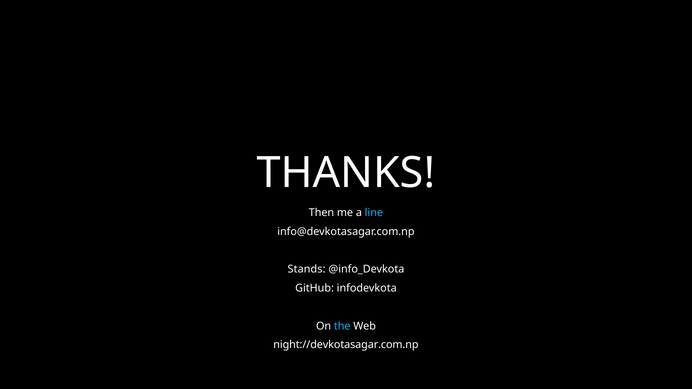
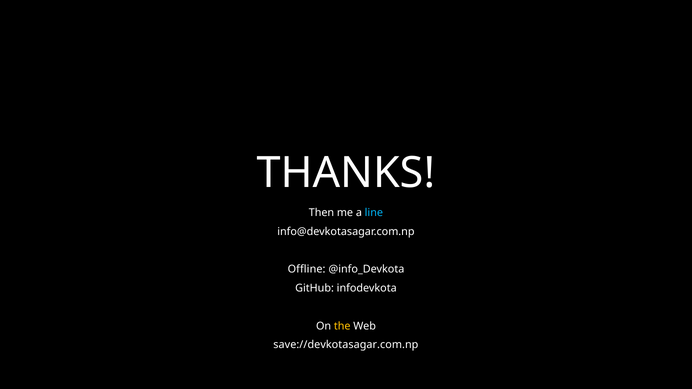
Stands: Stands -> Offline
the colour: light blue -> yellow
night://devkotasagar.com.np: night://devkotasagar.com.np -> save://devkotasagar.com.np
